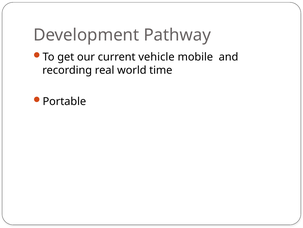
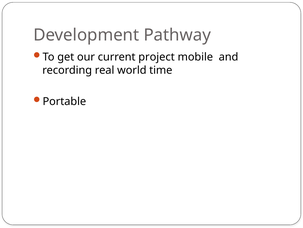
vehicle: vehicle -> project
